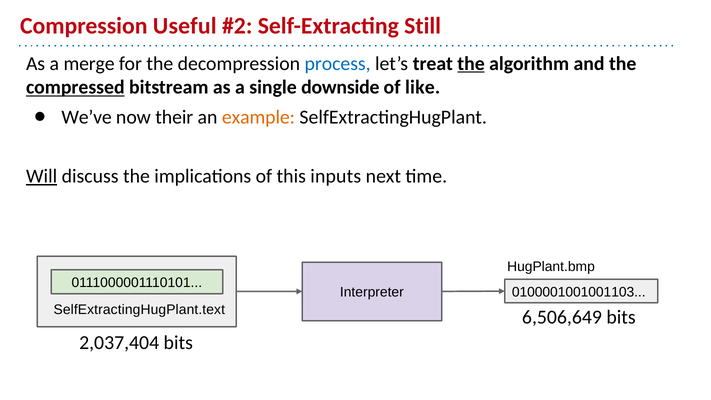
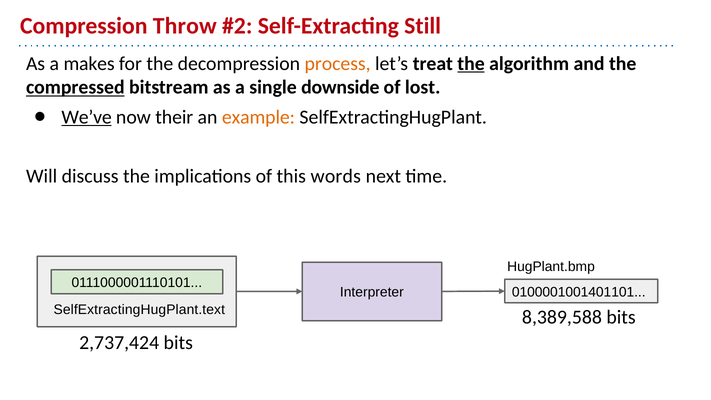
Useful: Useful -> Throw
merge: merge -> makes
process colour: blue -> orange
like: like -> lost
We’ve underline: none -> present
Will underline: present -> none
inputs: inputs -> words
0100001001001103: 0100001001001103 -> 0100001001401101
6,506,649: 6,506,649 -> 8,389,588
2,037,404: 2,037,404 -> 2,737,424
